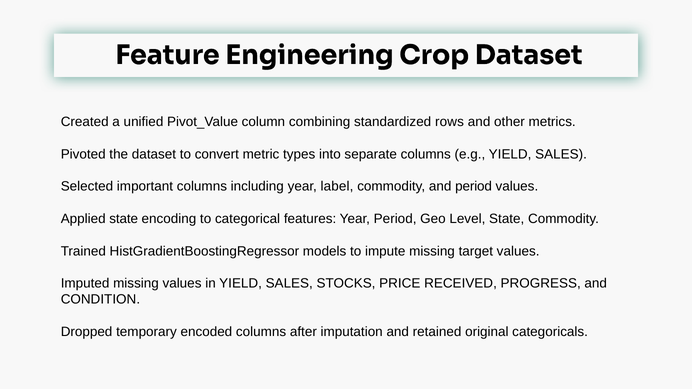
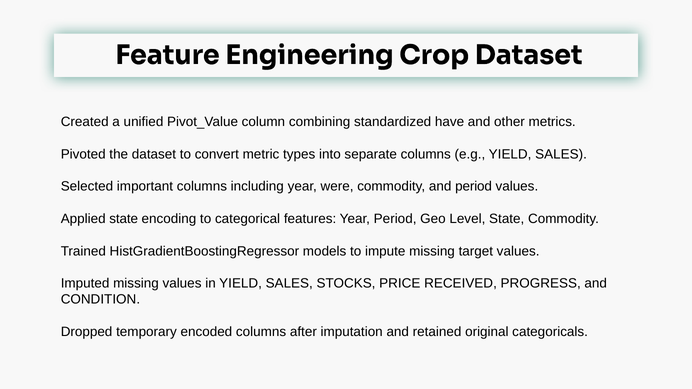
rows: rows -> have
label: label -> were
